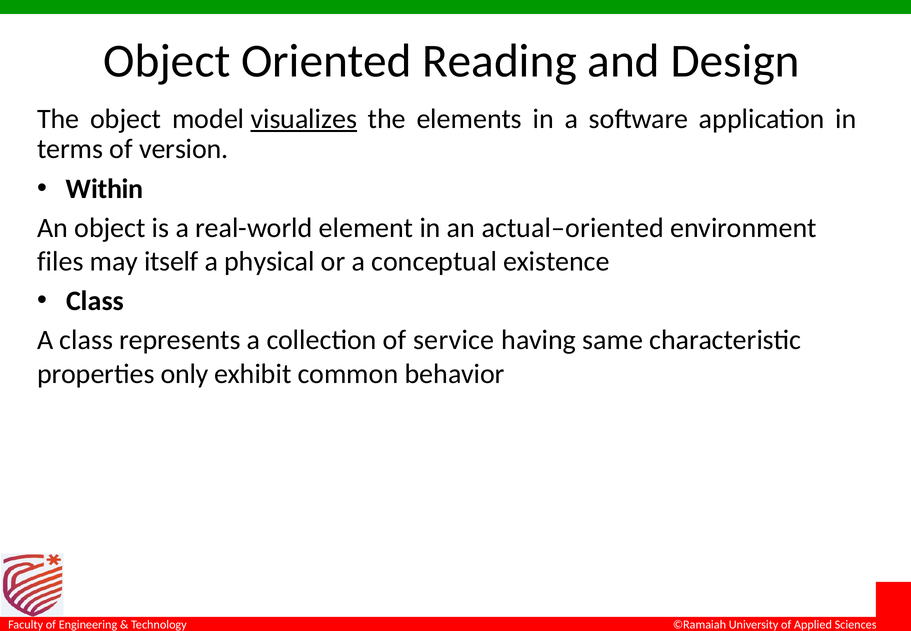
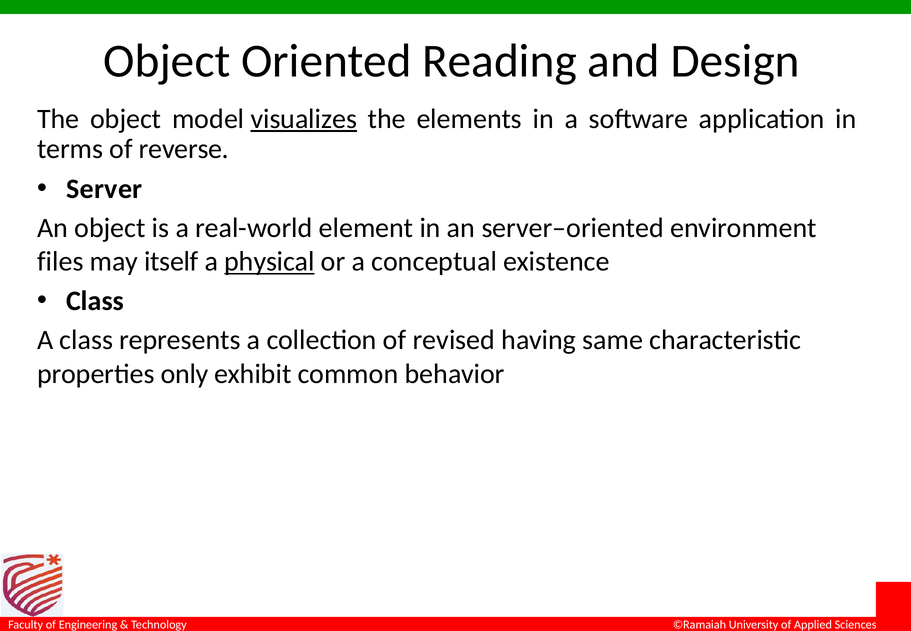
version: version -> reverse
Within: Within -> Server
actual–oriented: actual–oriented -> server–oriented
physical underline: none -> present
service: service -> revised
